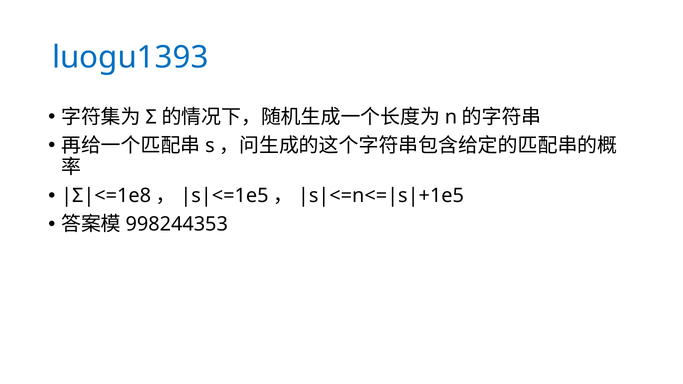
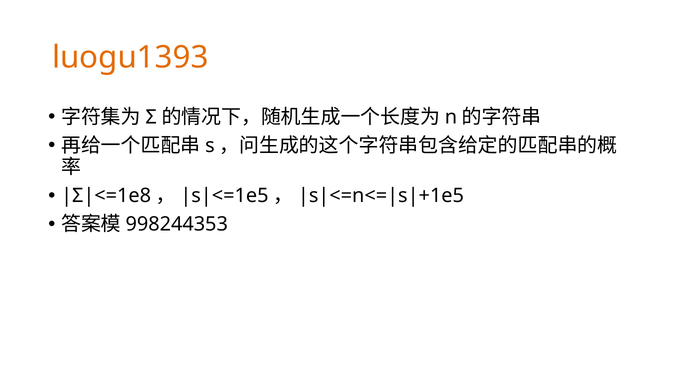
luogu1393 colour: blue -> orange
